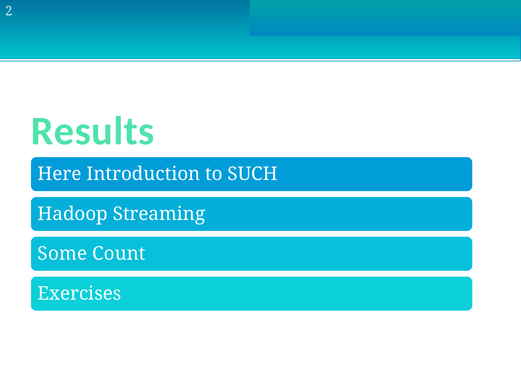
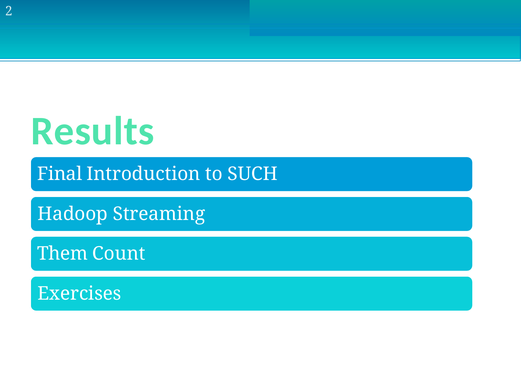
Here: Here -> Final
Some: Some -> Them
